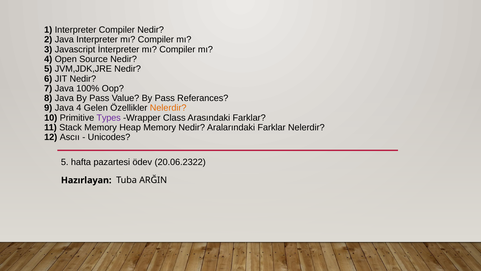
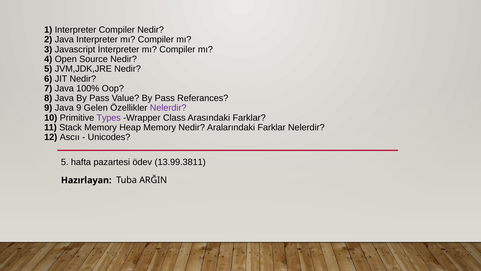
Java 4: 4 -> 9
Nelerdir at (168, 108) colour: orange -> purple
20.06.2322: 20.06.2322 -> 13.99.3811
